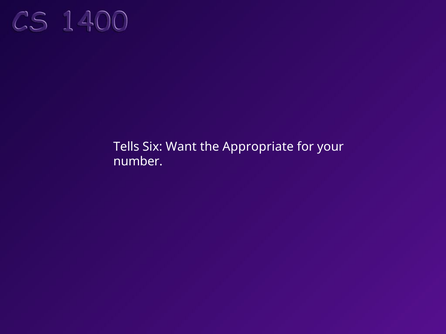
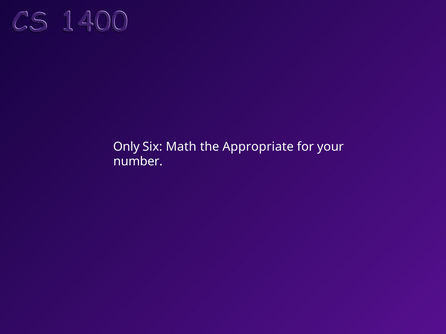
Tells: Tells -> Only
Want: Want -> Math
